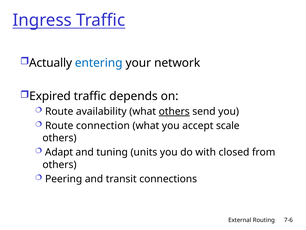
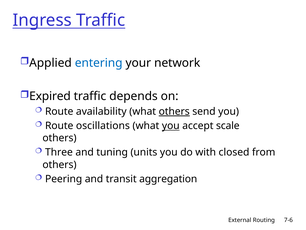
Actually: Actually -> Applied
connection: connection -> oscillations
you at (171, 126) underline: none -> present
Adapt: Adapt -> Three
connections: connections -> aggregation
